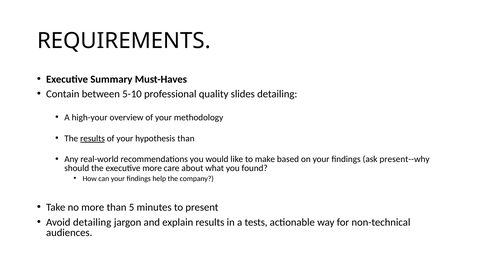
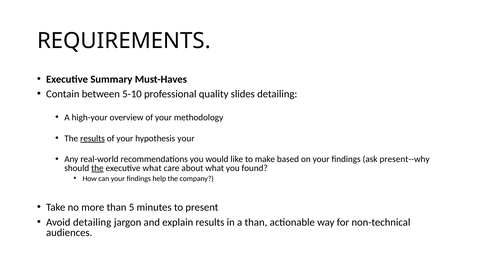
hypothesis than: than -> your
the at (97, 168) underline: none -> present
executive more: more -> what
a tests: tests -> than
